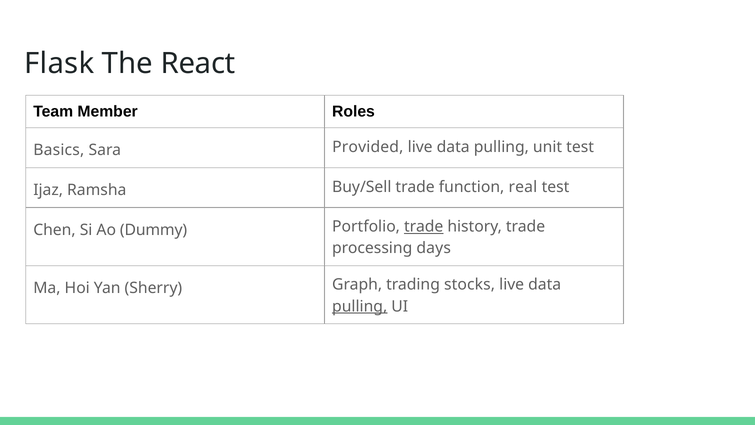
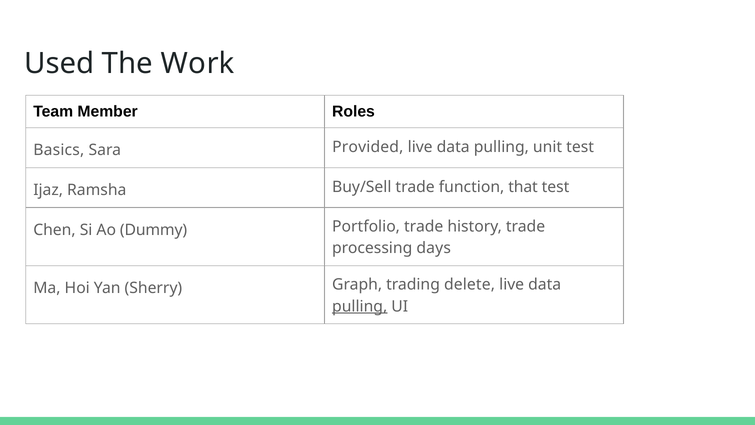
Flask: Flask -> Used
React: React -> Work
real: real -> that
trade at (424, 226) underline: present -> none
stocks: stocks -> delete
